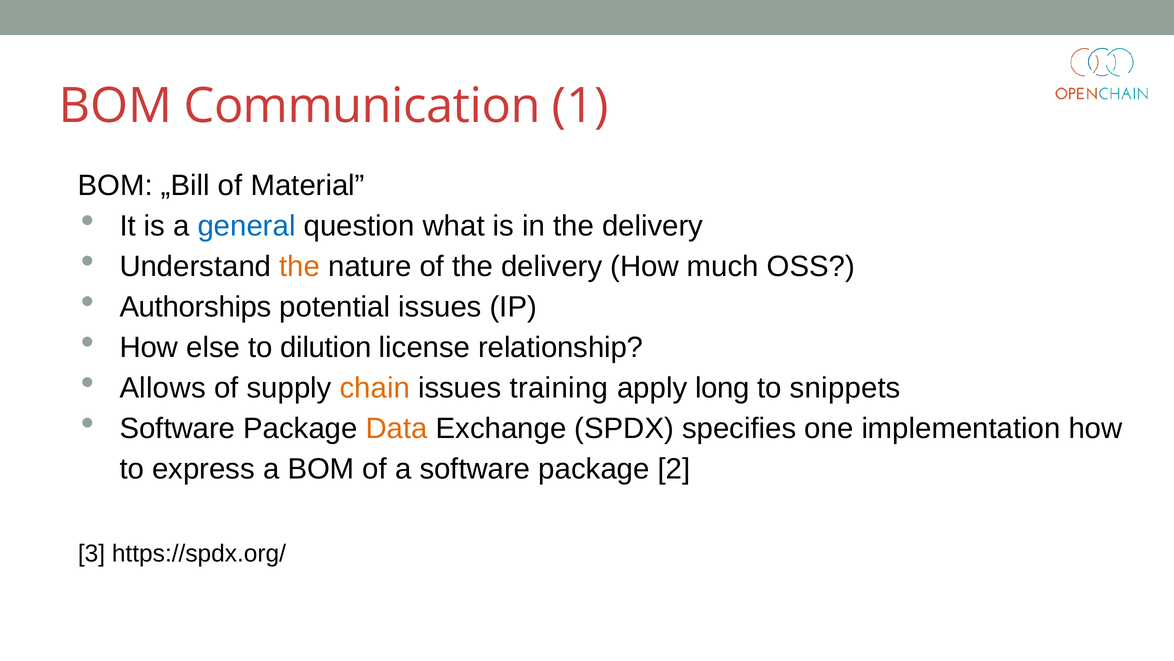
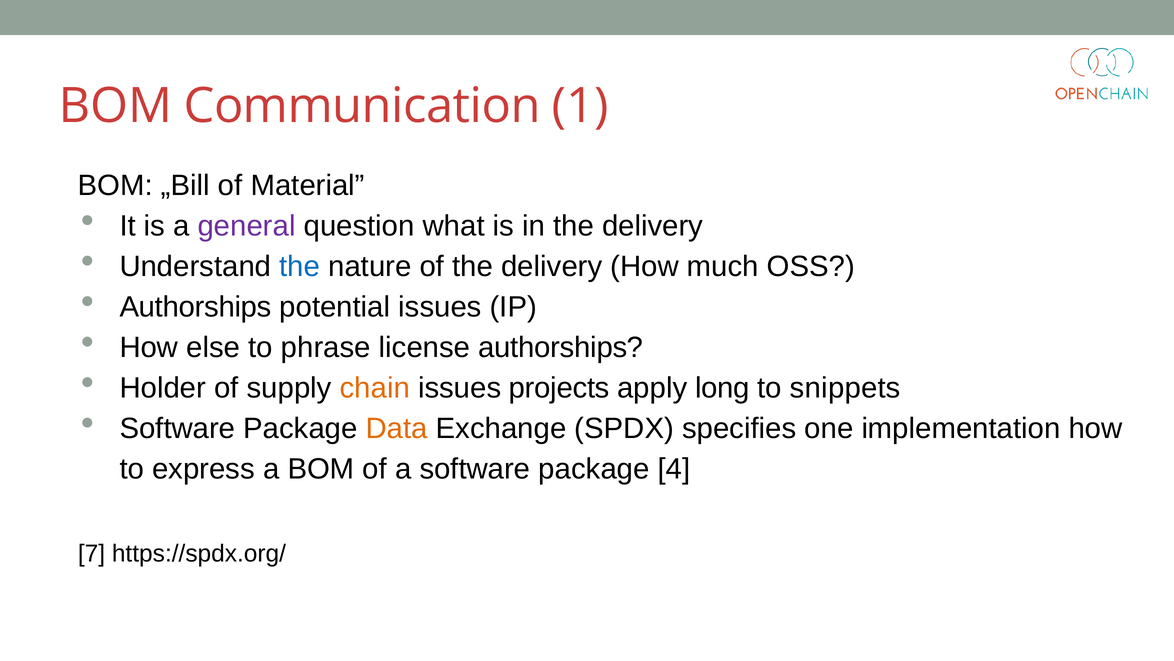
general colour: blue -> purple
the at (300, 266) colour: orange -> blue
dilution: dilution -> phrase
license relationship: relationship -> authorships
Allows: Allows -> Holder
training: training -> projects
2: 2 -> 4
3: 3 -> 7
